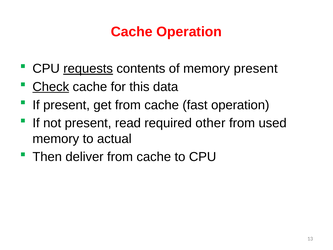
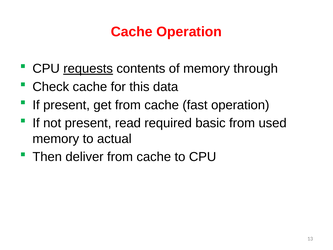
memory present: present -> through
Check underline: present -> none
other: other -> basic
